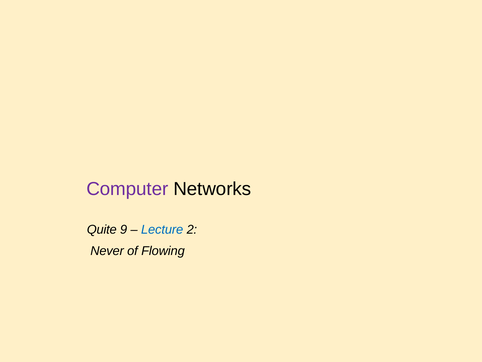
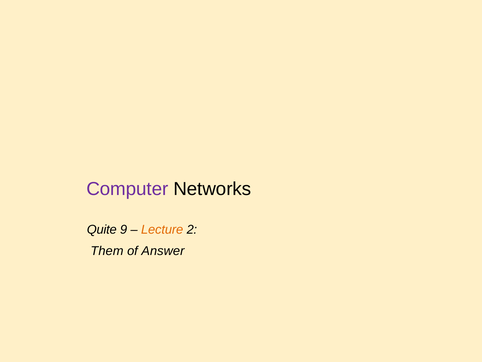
Lecture colour: blue -> orange
Never: Never -> Them
Flowing: Flowing -> Answer
